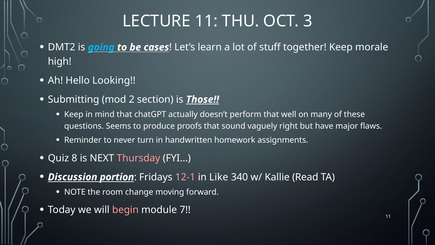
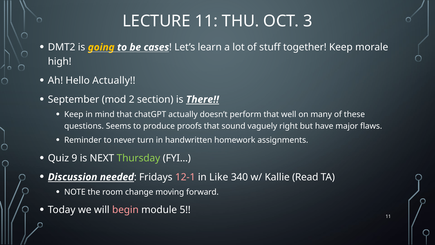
going colour: light blue -> yellow
Hello Looking: Looking -> Actually
Submitting: Submitting -> September
Those: Those -> There
8: 8 -> 9
Thursday colour: pink -> light green
portion: portion -> needed
7: 7 -> 5
